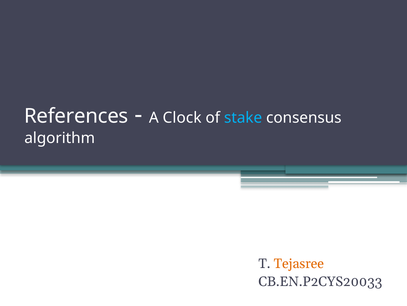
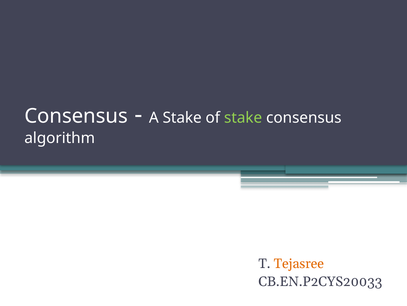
References at (76, 116): References -> Consensus
A Clock: Clock -> Stake
stake at (243, 118) colour: light blue -> light green
